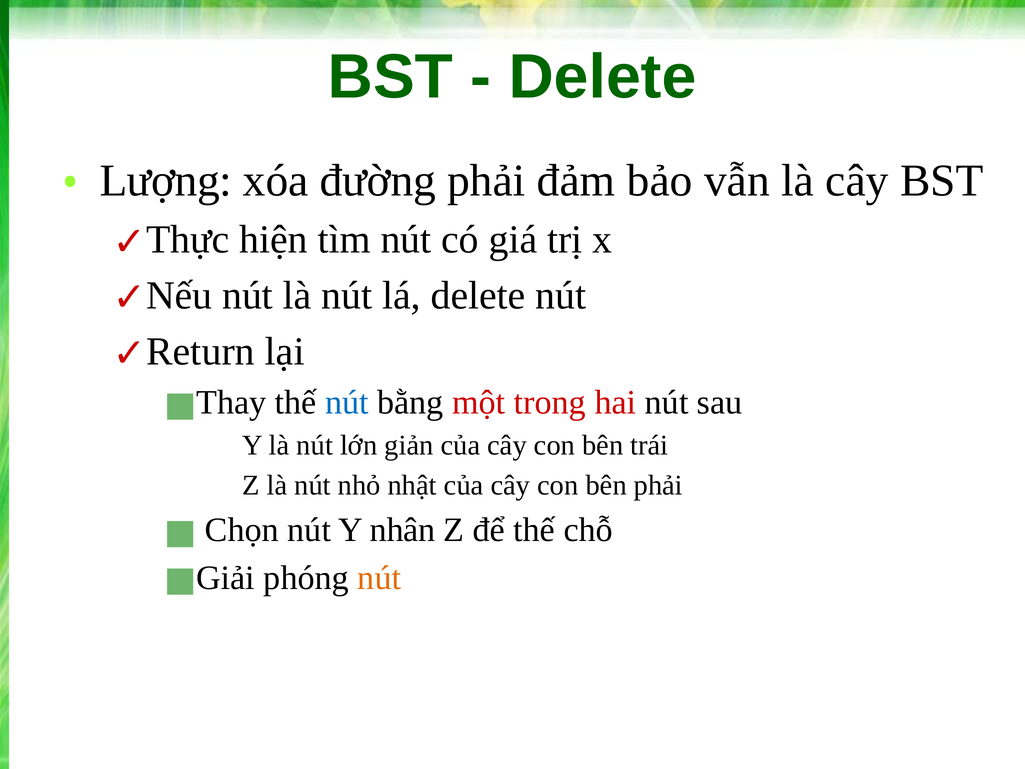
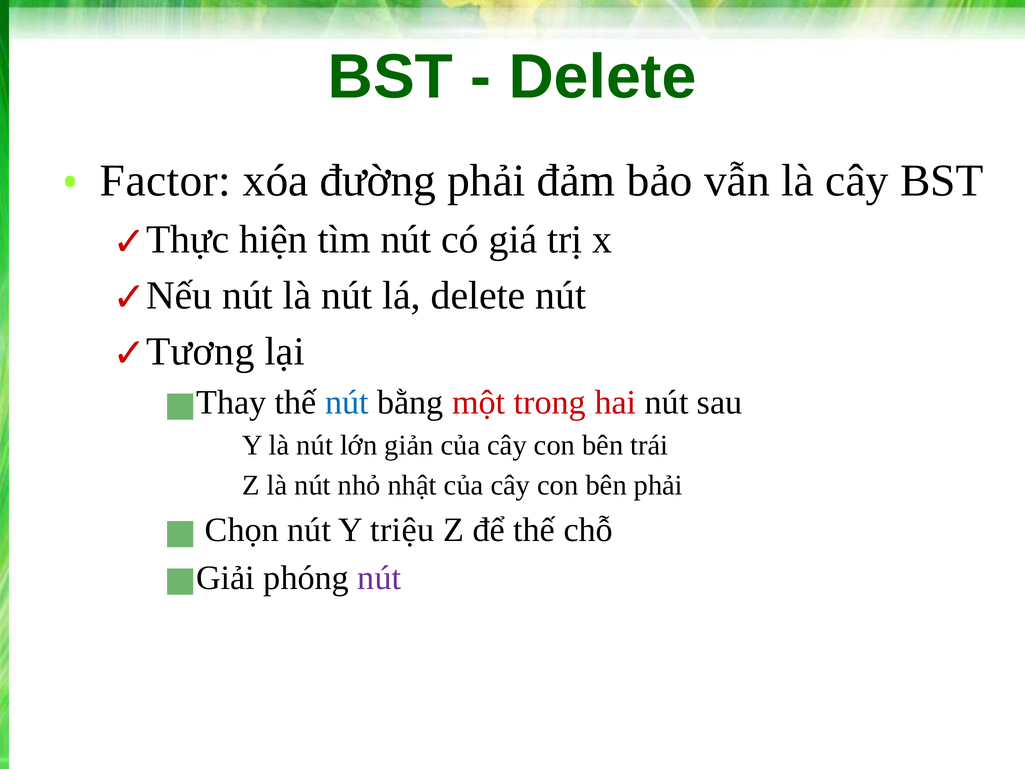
Lượng: Lượng -> Factor
Return: Return -> Tương
nhân: nhân -> triệu
nút at (379, 578) colour: orange -> purple
